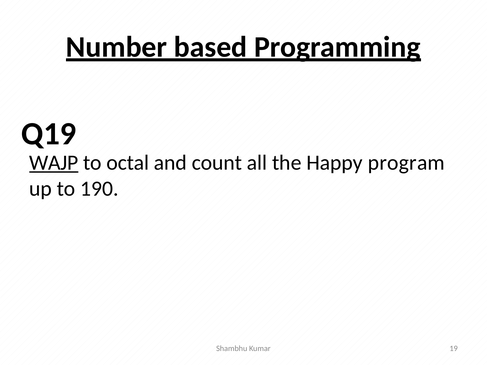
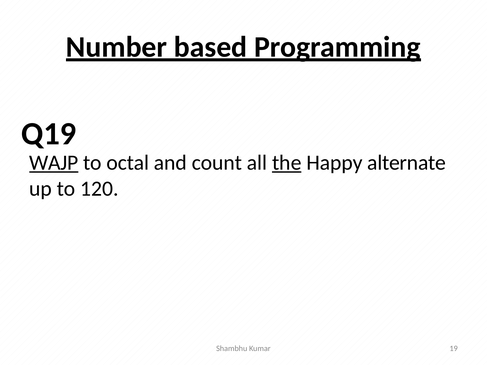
the underline: none -> present
program: program -> alternate
190: 190 -> 120
